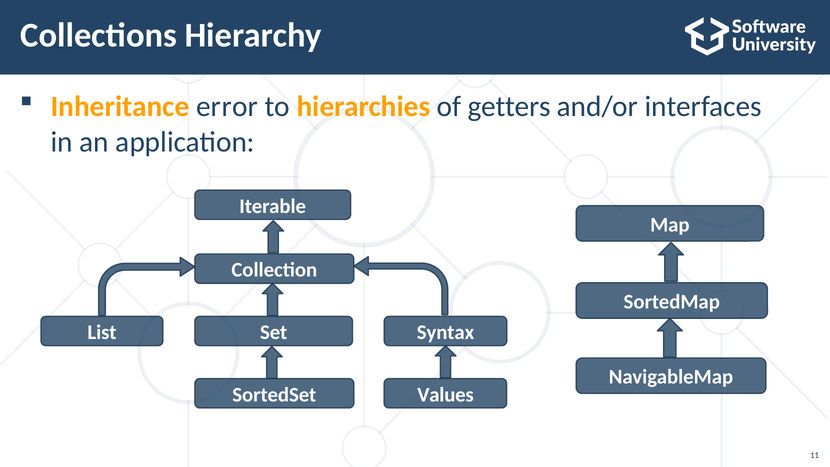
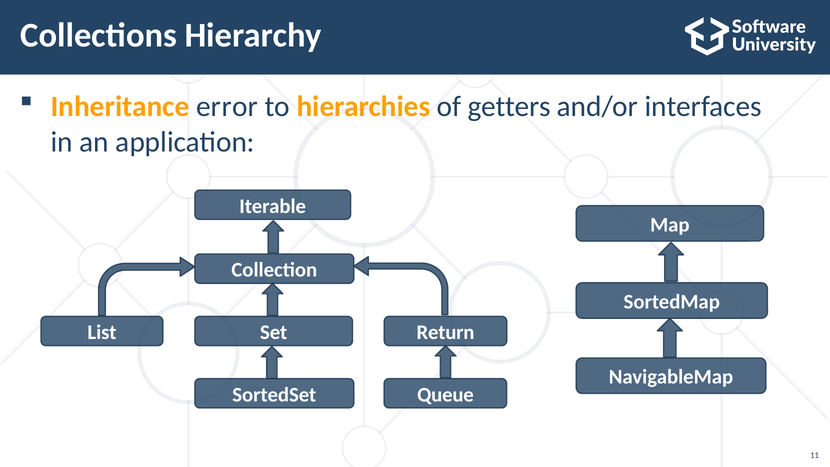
Syntax: Syntax -> Return
Values: Values -> Queue
